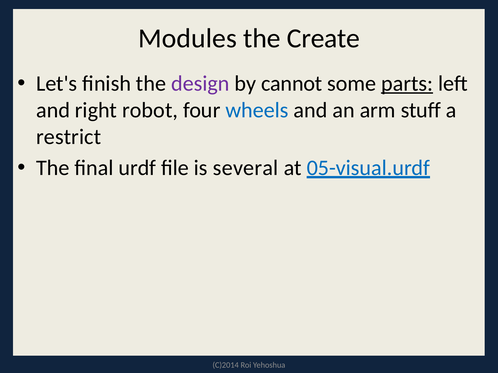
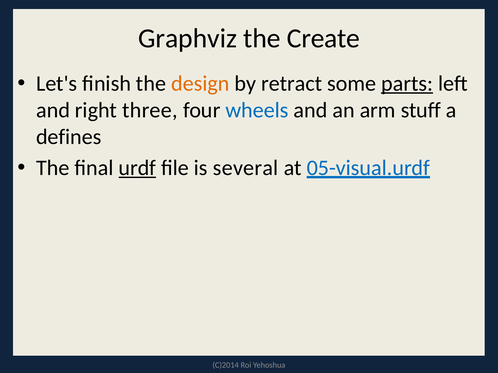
Modules: Modules -> Graphviz
design colour: purple -> orange
cannot: cannot -> retract
robot: robot -> three
restrict: restrict -> defines
urdf underline: none -> present
